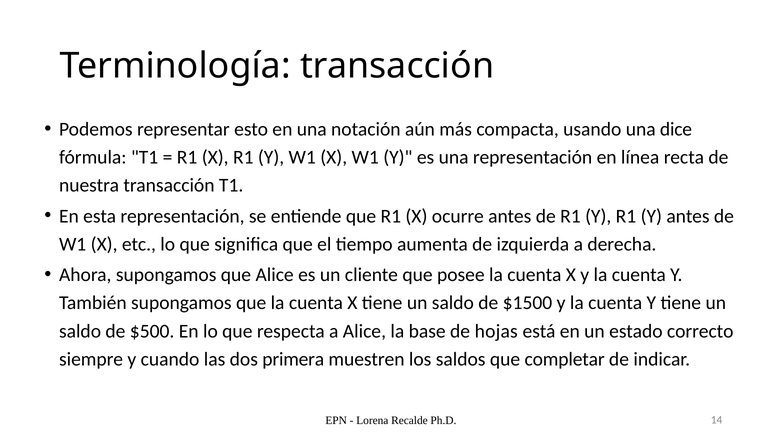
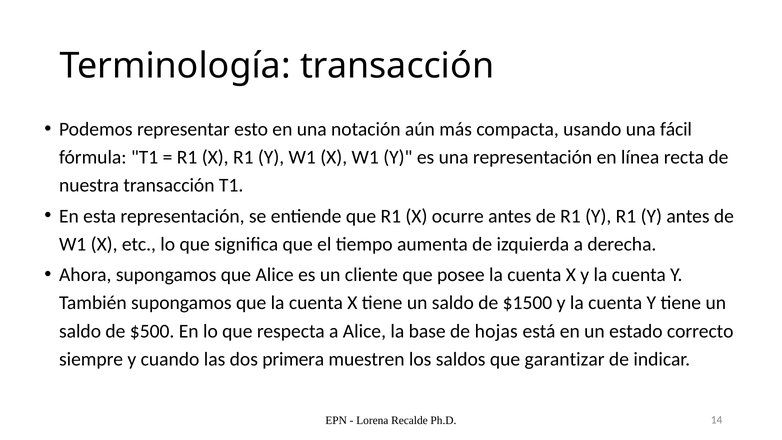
dice: dice -> fácil
completar: completar -> garantizar
